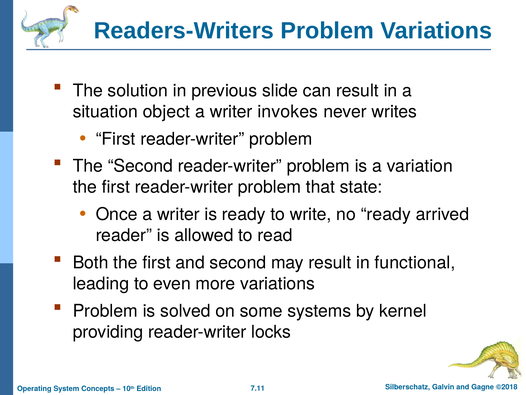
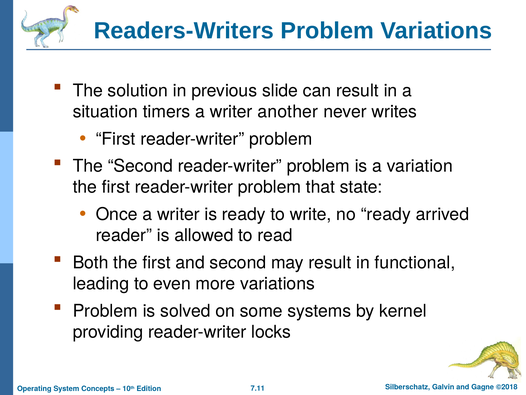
object: object -> timers
invokes: invokes -> another
